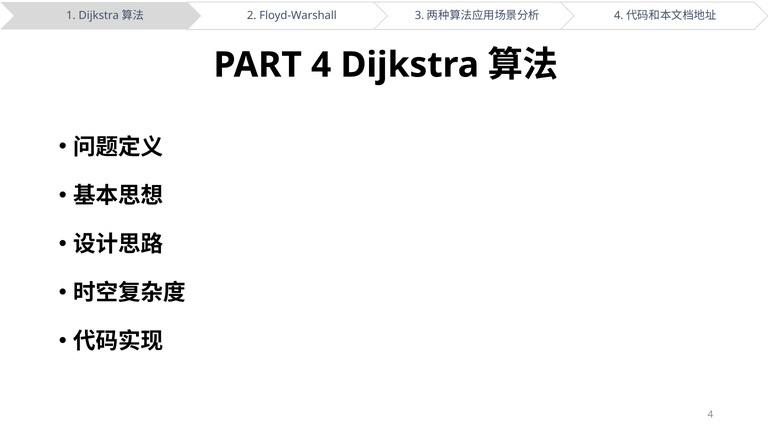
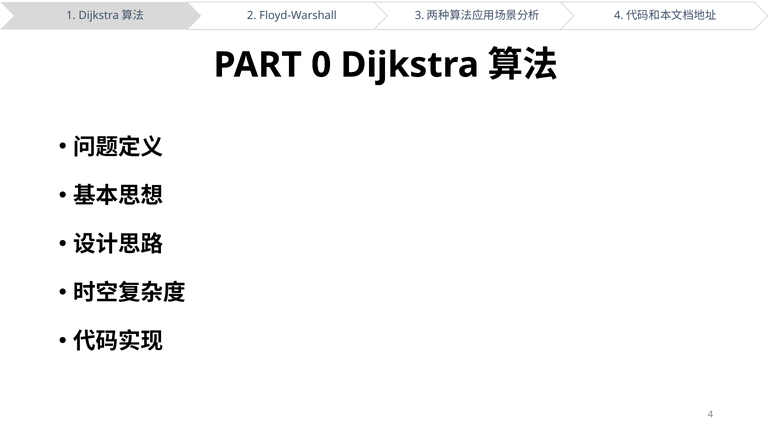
PART 4: 4 -> 0
